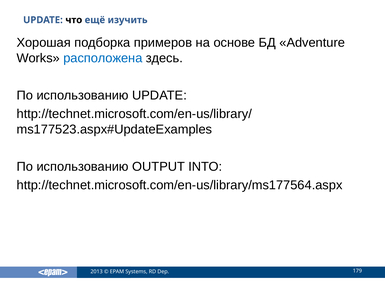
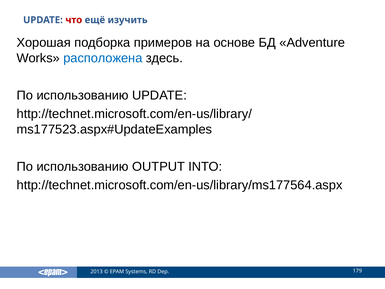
что colour: black -> red
